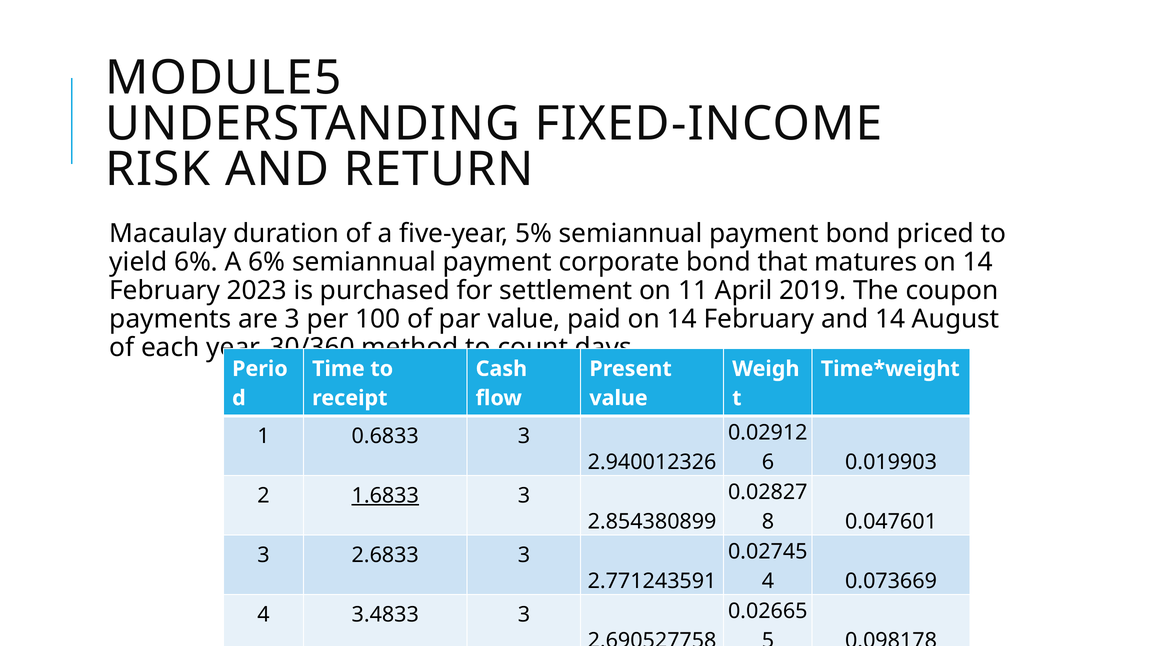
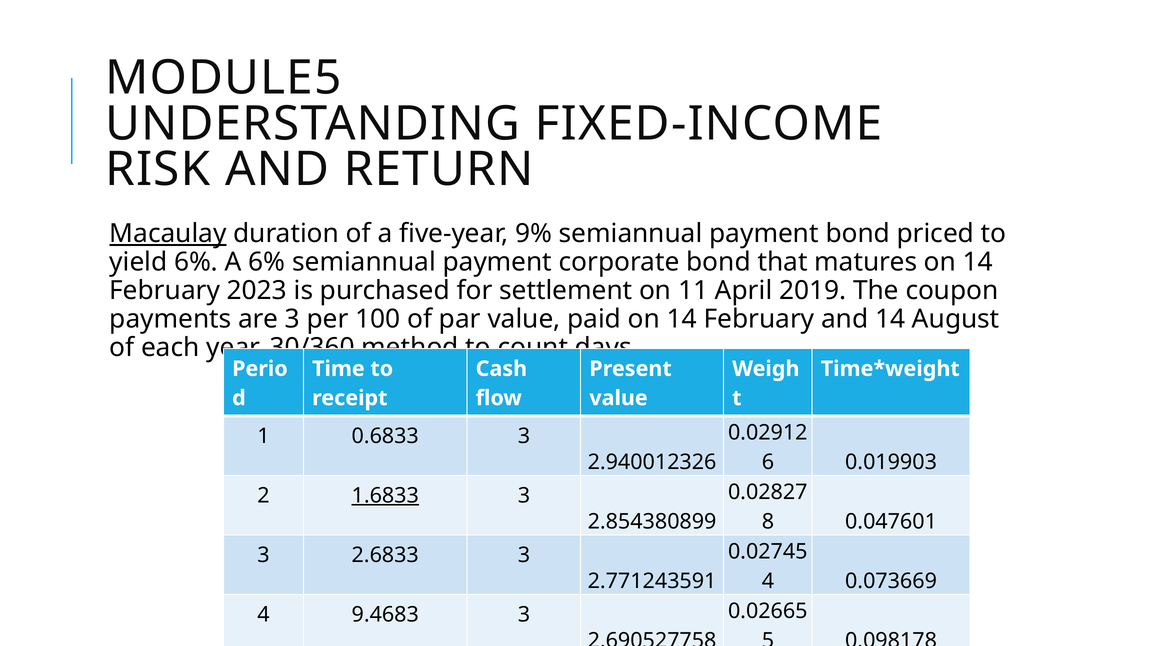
Macaulay underline: none -> present
5%: 5% -> 9%
3.4833: 3.4833 -> 9.4683
